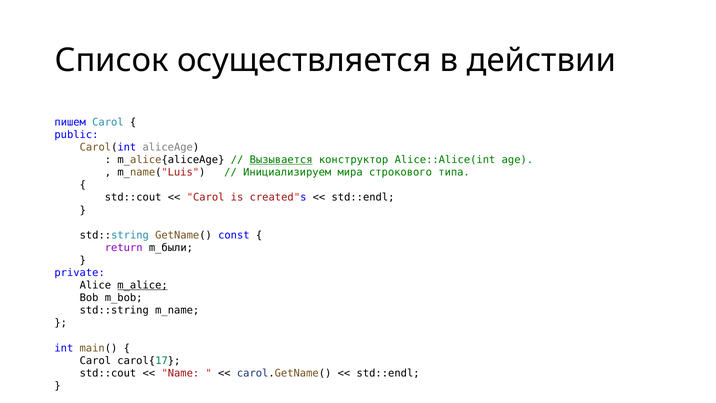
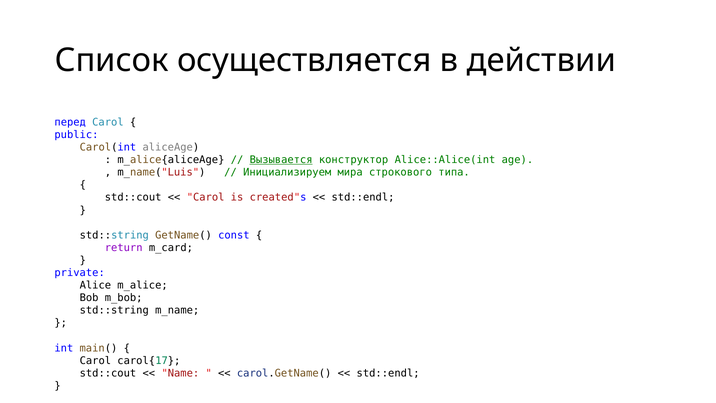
пишем: пишем -> перед
m_были: m_были -> m_card
m_alice underline: present -> none
